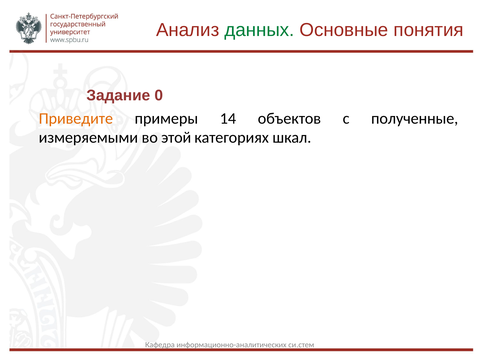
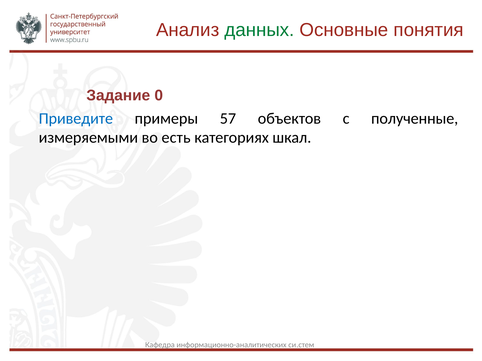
Приведите colour: orange -> blue
14: 14 -> 57
этой: этой -> есть
